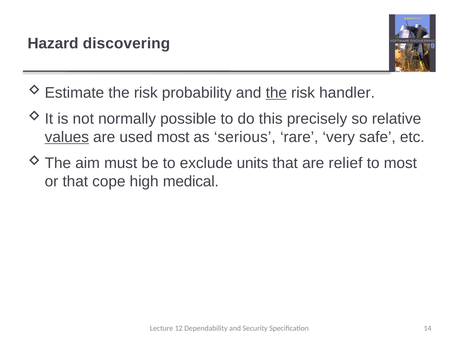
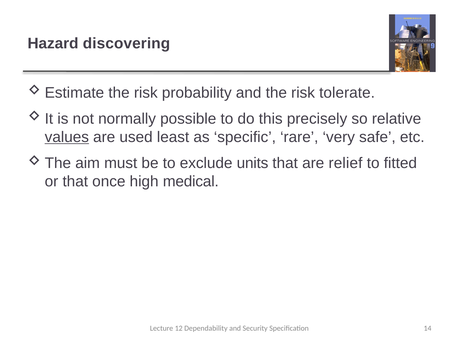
the at (276, 93) underline: present -> none
handler: handler -> tolerate
used most: most -> least
serious: serious -> specific
to most: most -> fitted
cope: cope -> once
